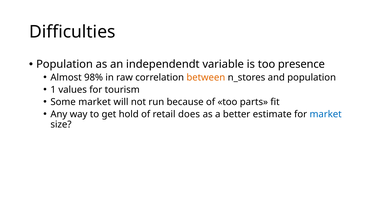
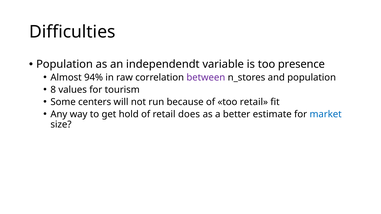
98%: 98% -> 94%
between colour: orange -> purple
1: 1 -> 8
Some market: market -> centers
too parts: parts -> retail
